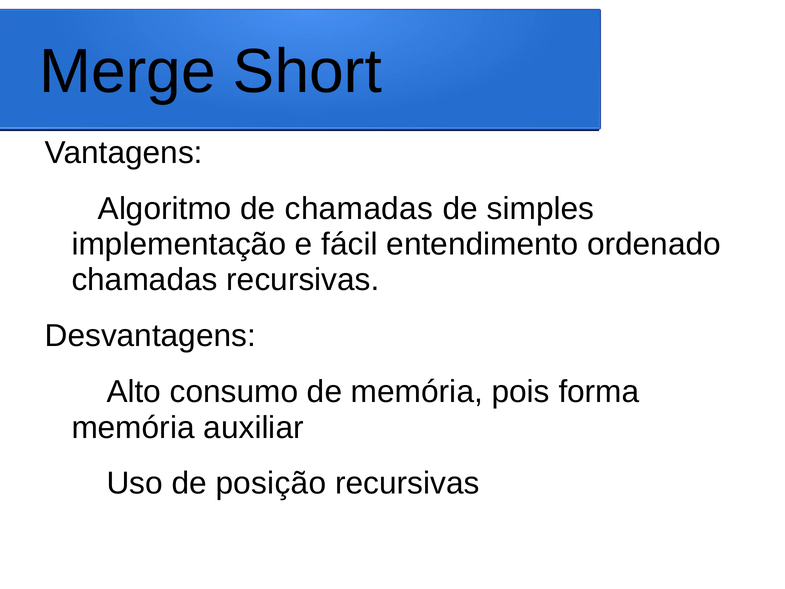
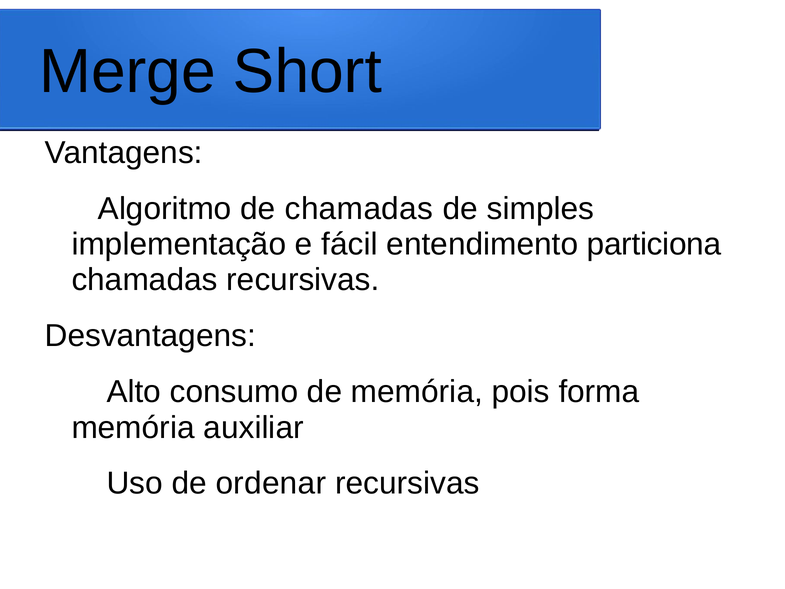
ordenado: ordenado -> particiona
posição: posição -> ordenar
